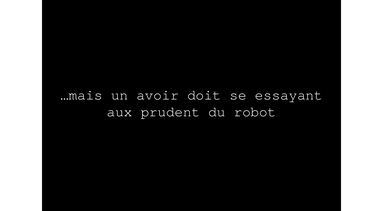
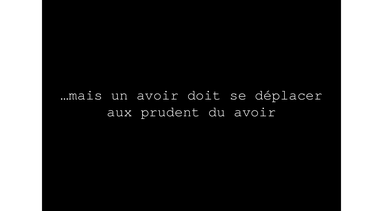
essayant: essayant -> déplacer
du robot: robot -> avoir
